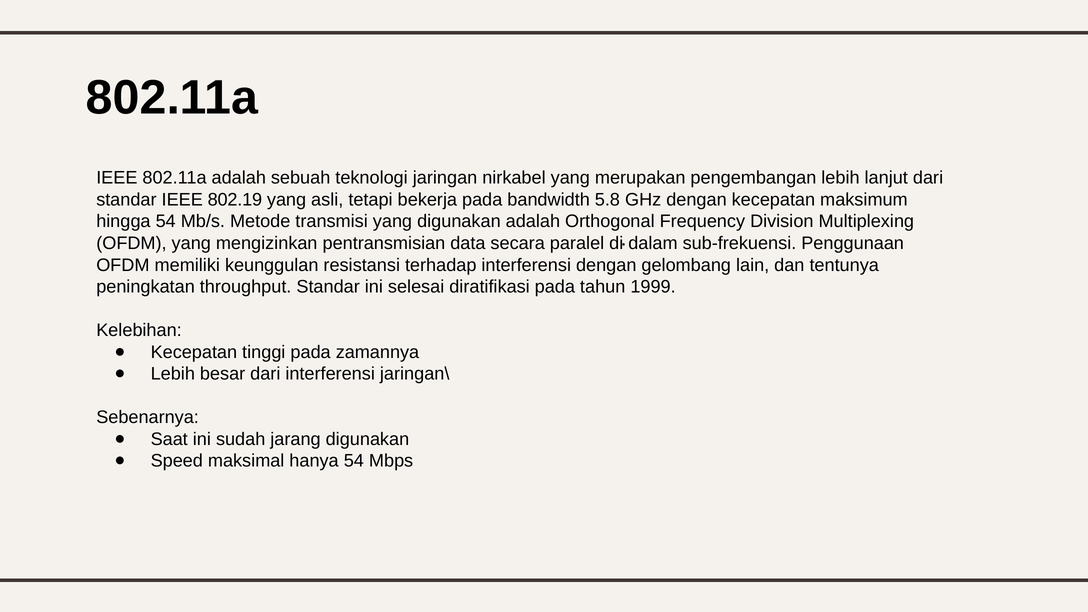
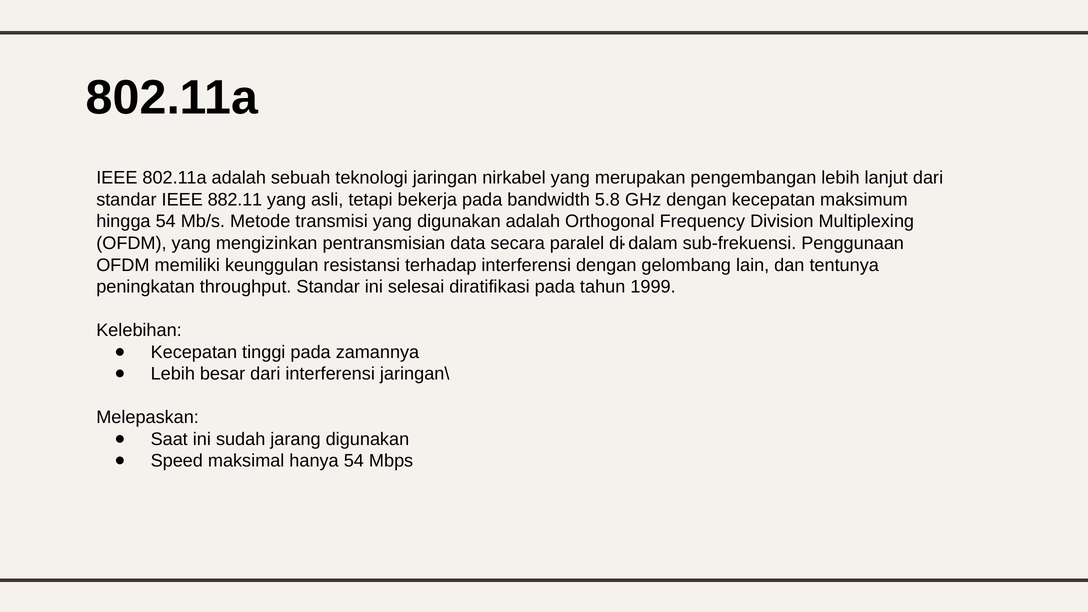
802.19: 802.19 -> 882.11
Sebenarnya: Sebenarnya -> Melepaskan
